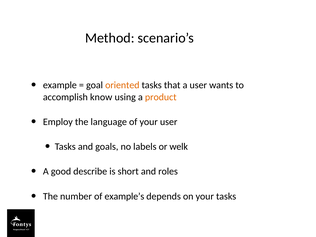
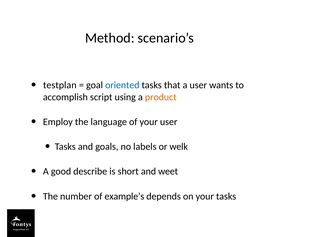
example: example -> testplan
oriented colour: orange -> blue
know: know -> script
roles: roles -> weet
